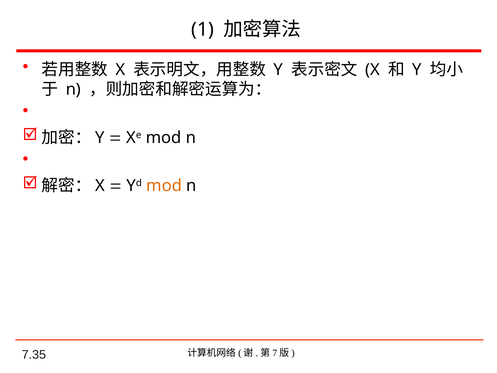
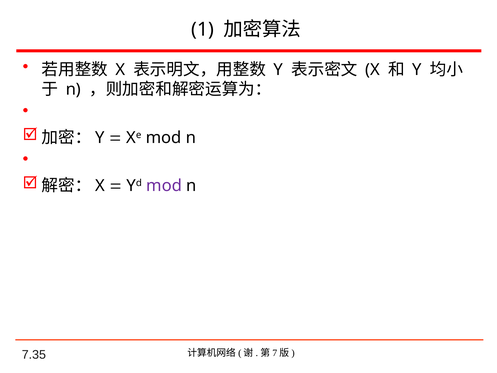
mod at (164, 186) colour: orange -> purple
